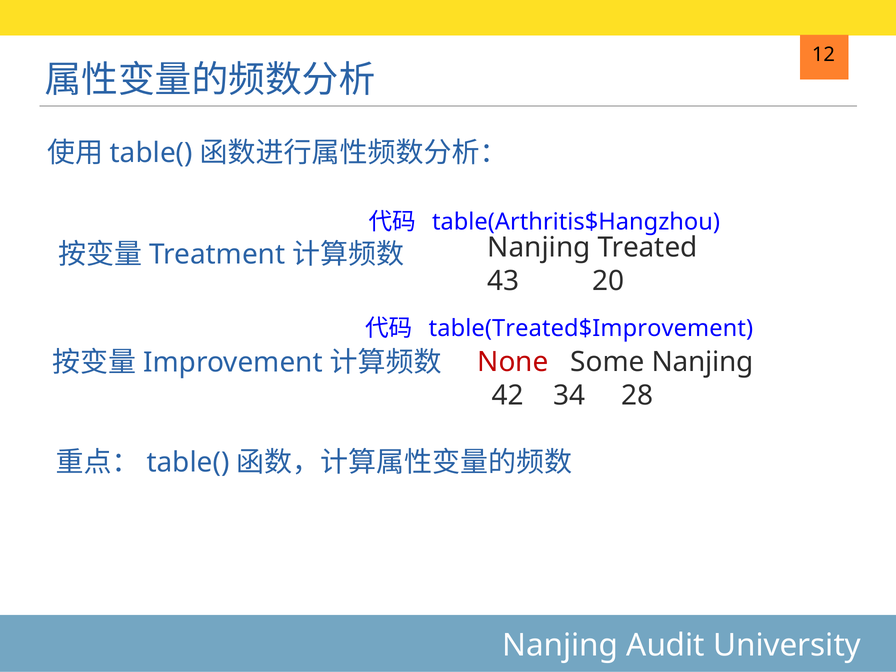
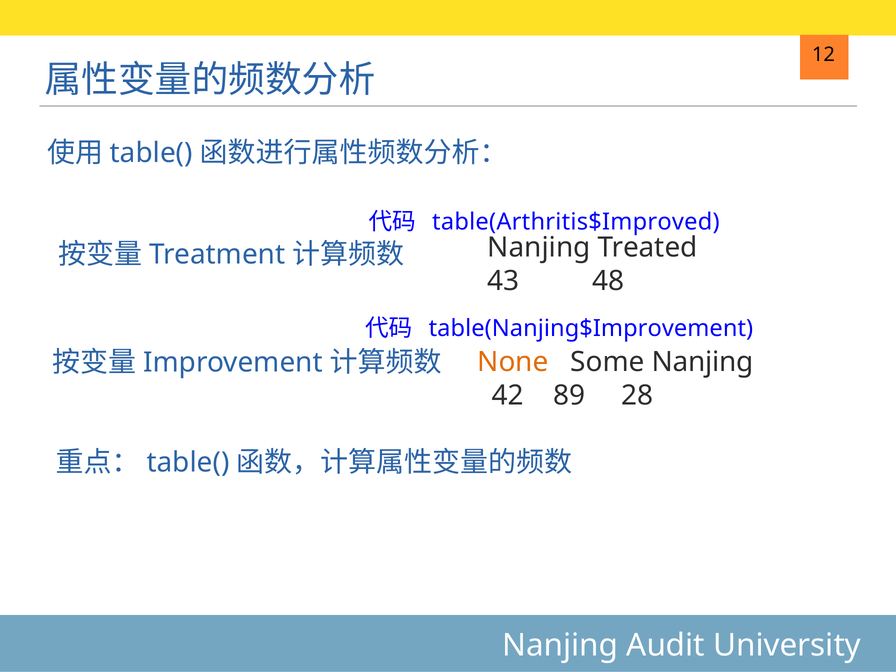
table(Arthritis$Hangzhou: table(Arthritis$Hangzhou -> table(Arthritis$Improved
20: 20 -> 48
table(Treated$Improvement: table(Treated$Improvement -> table(Nanjing$Improvement
None colour: red -> orange
34: 34 -> 89
